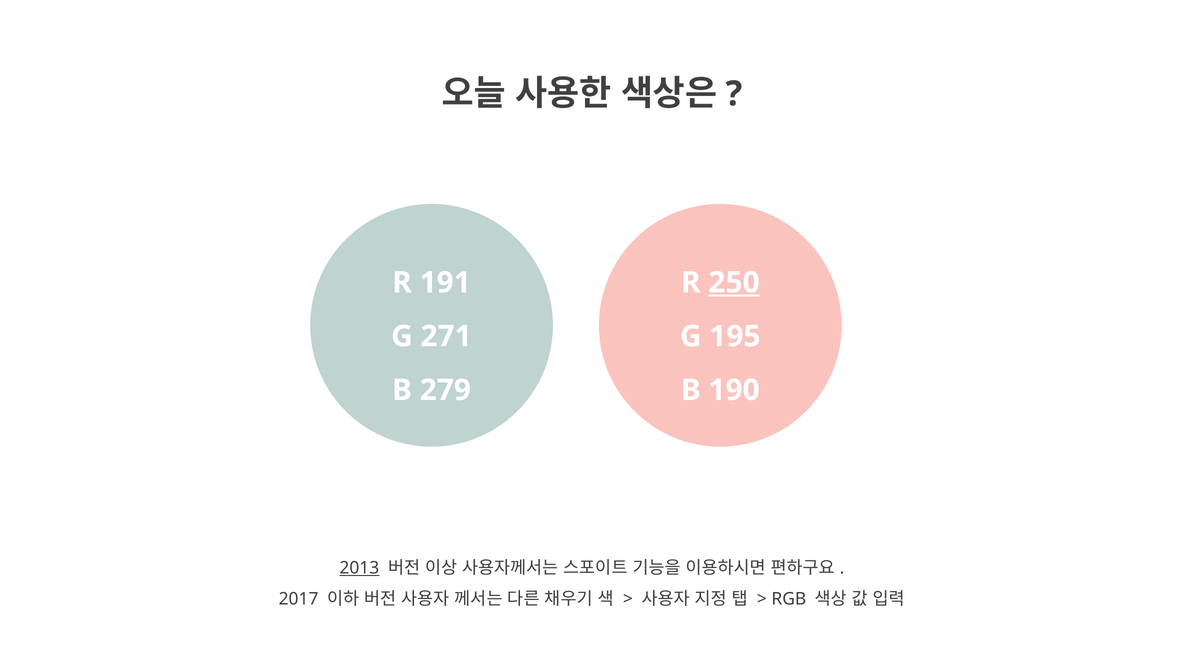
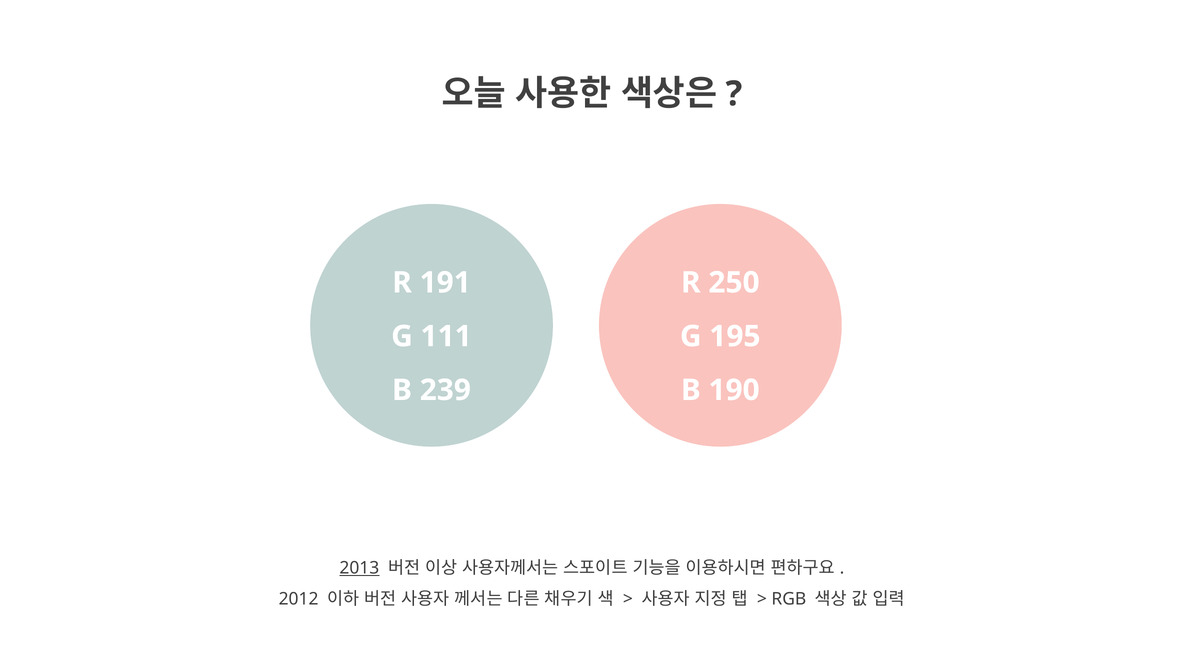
250 underline: present -> none
271: 271 -> 111
279: 279 -> 239
2017: 2017 -> 2012
